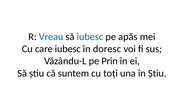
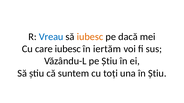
iubesc at (90, 37) colour: blue -> orange
apăs: apăs -> dacă
doresc: doresc -> iertăm
pe Prin: Prin -> Știu
